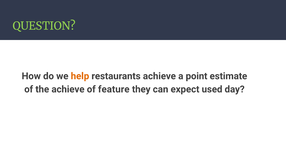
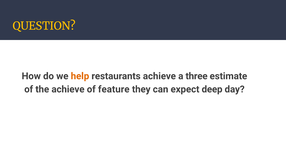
QUESTION colour: light green -> yellow
point: point -> three
used: used -> deep
